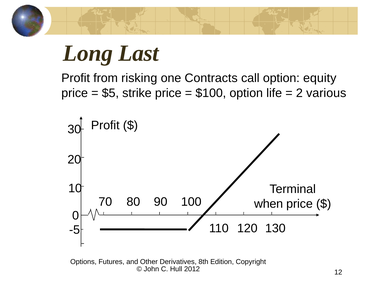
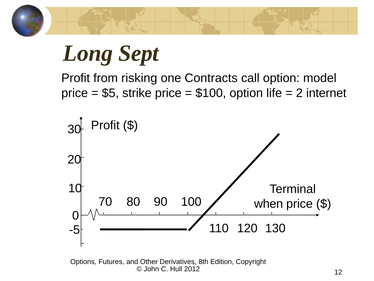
Last: Last -> Sept
equity: equity -> model
various: various -> internet
